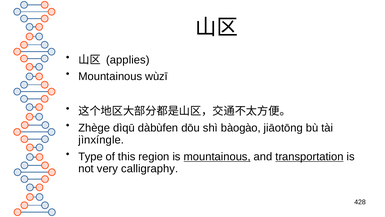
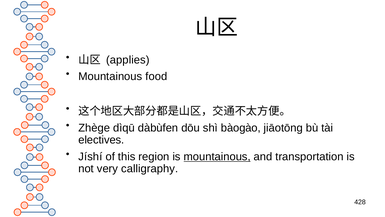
wùzī: wùzī -> food
jìnxíngle: jìnxíngle -> electives
Type: Type -> Jíshí
transportation underline: present -> none
